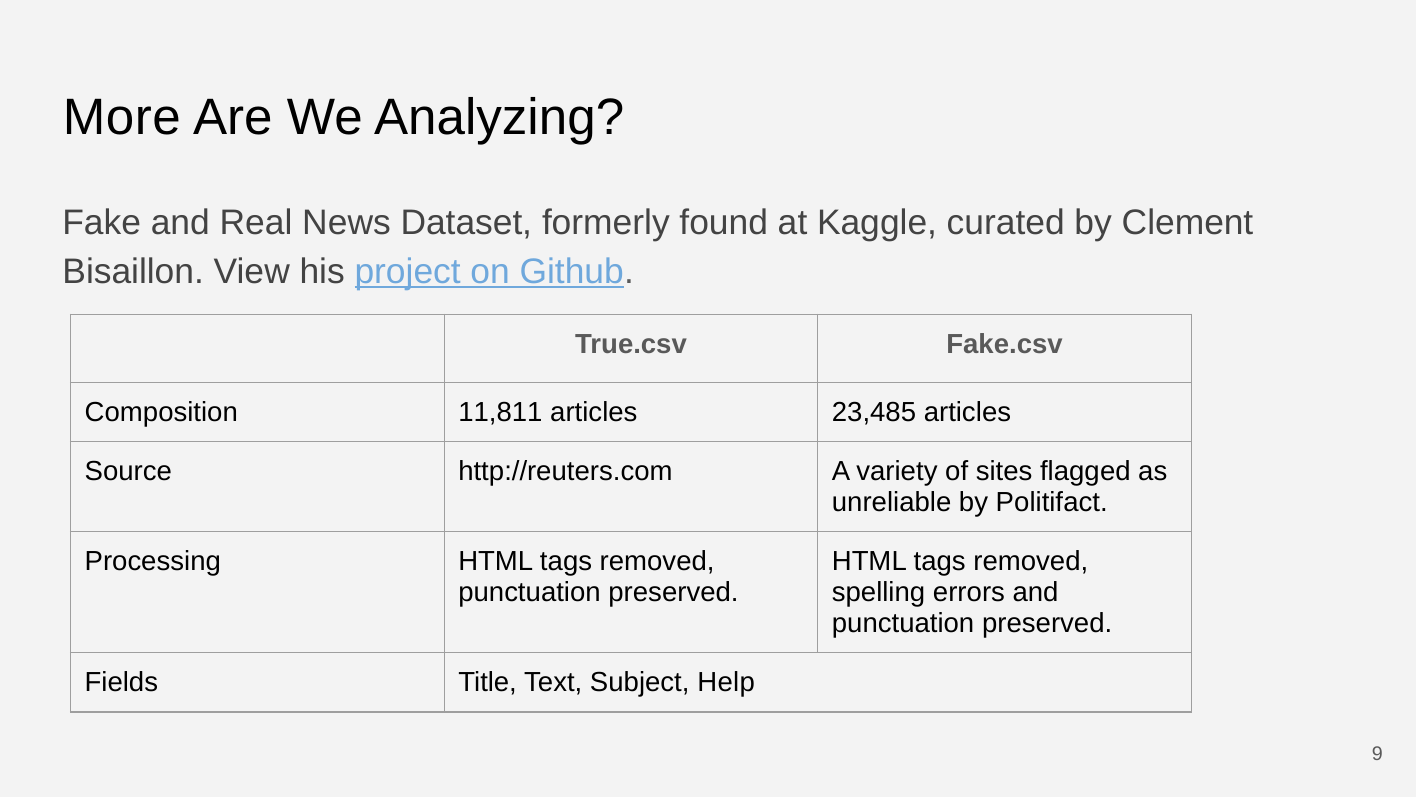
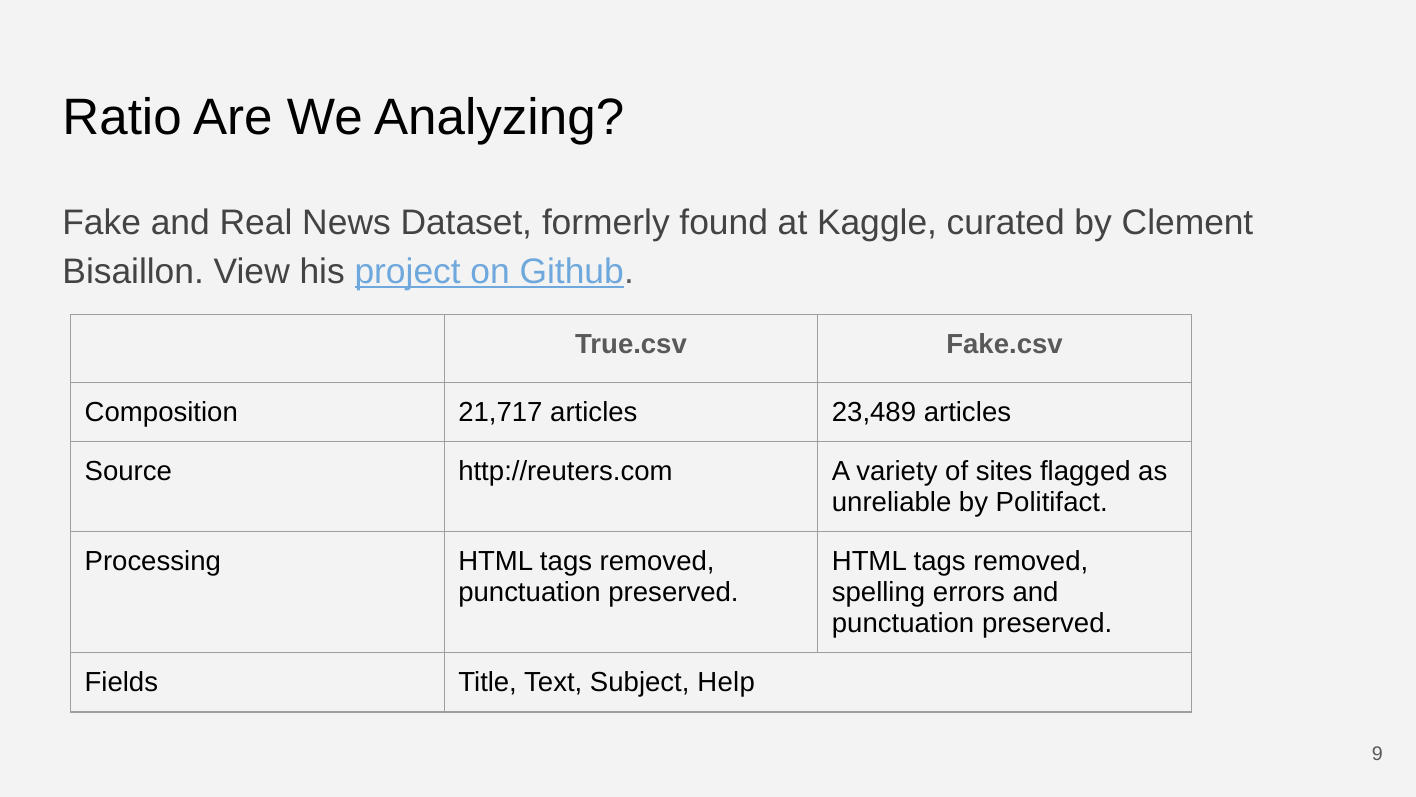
More: More -> Ratio
11,811: 11,811 -> 21,717
23,485: 23,485 -> 23,489
